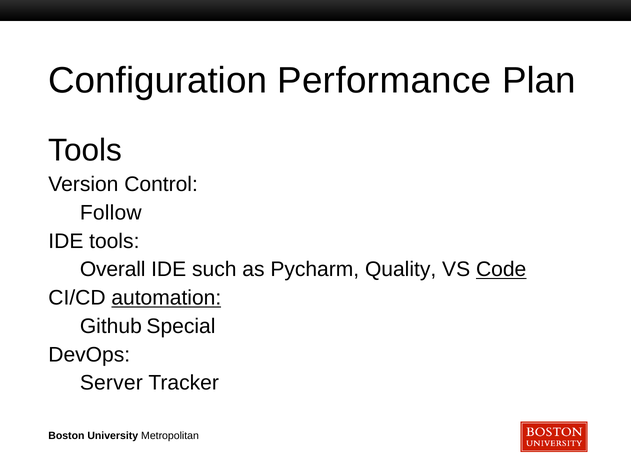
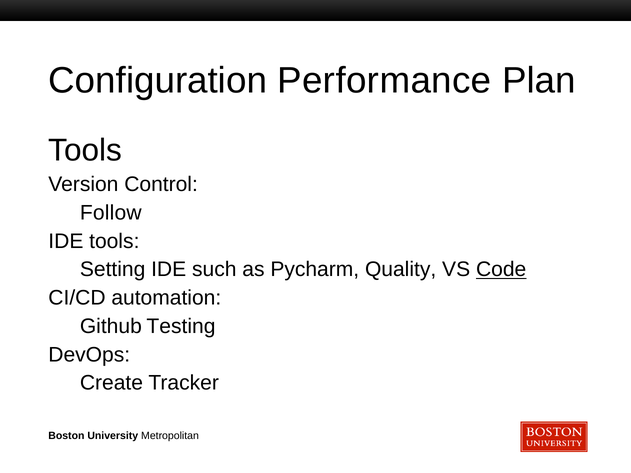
Overall: Overall -> Setting
automation underline: present -> none
Special: Special -> Testing
Server: Server -> Create
